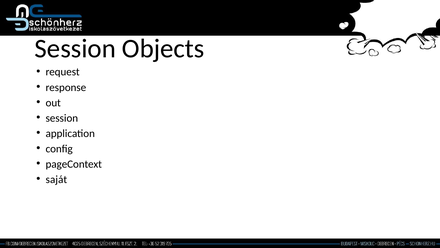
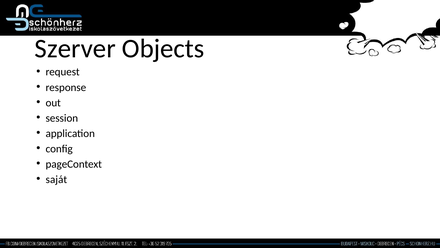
Session at (75, 49): Session -> Szerver
